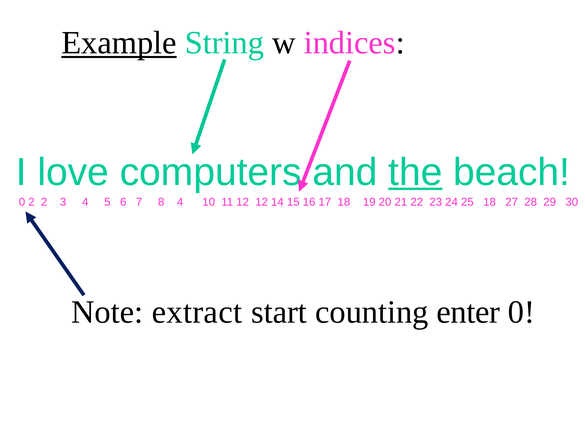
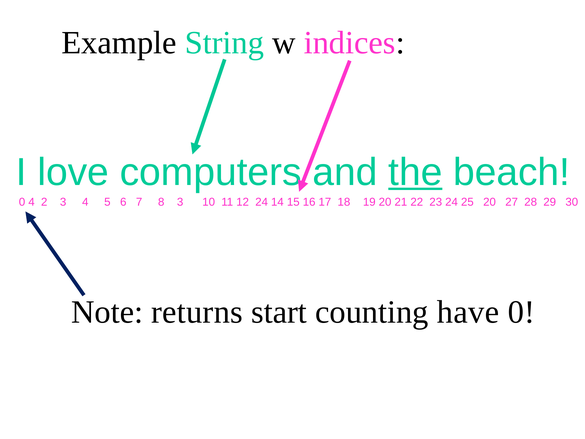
Example underline: present -> none
0 2: 2 -> 4
8 4: 4 -> 3
12 12: 12 -> 24
25 18: 18 -> 20
extract: extract -> returns
enter: enter -> have
